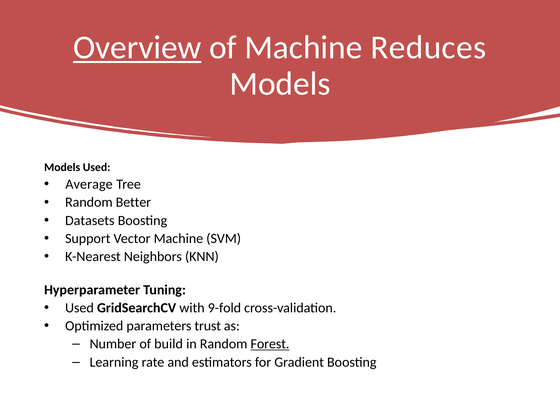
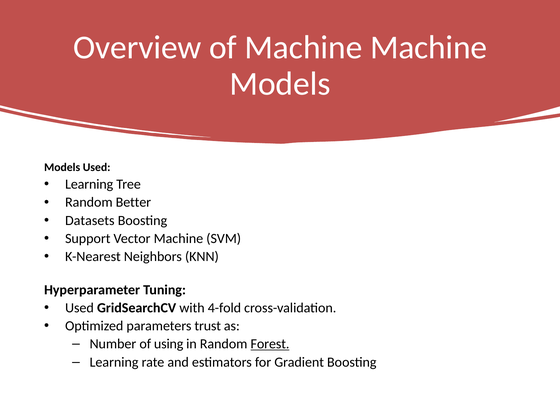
Overview underline: present -> none
Machine Reduces: Reduces -> Machine
Average at (89, 184): Average -> Learning
9-fold: 9-fold -> 4-fold
build: build -> using
